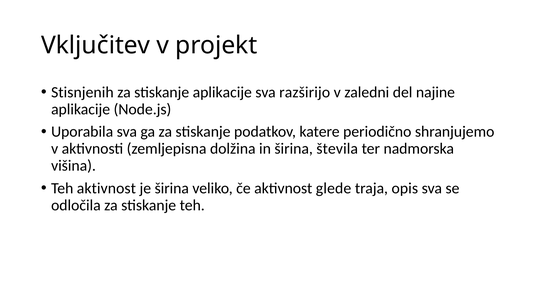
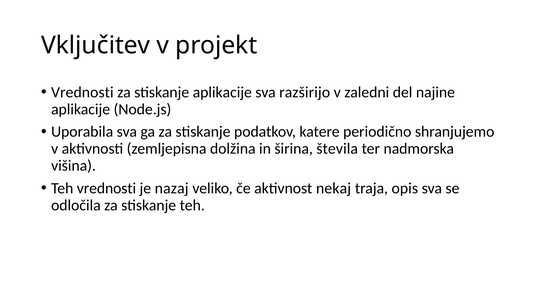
Stisnjenih at (82, 92): Stisnjenih -> Vrednosti
Teh aktivnost: aktivnost -> vrednosti
je širina: širina -> nazaj
glede: glede -> nekaj
